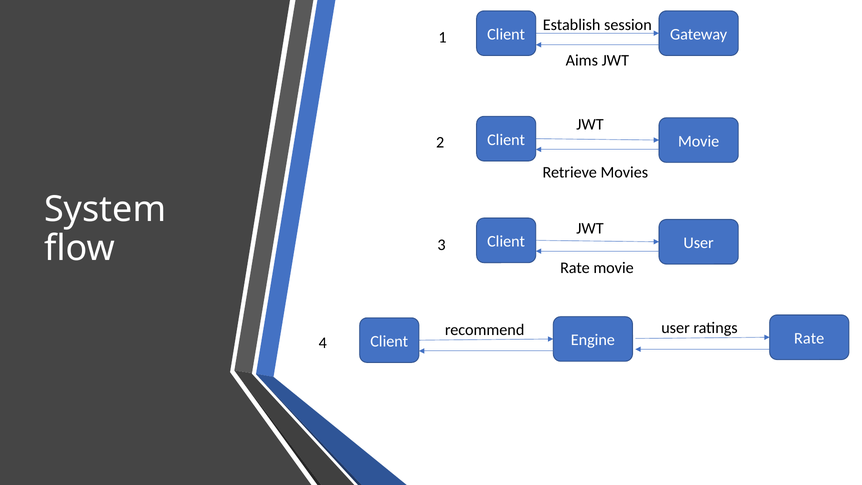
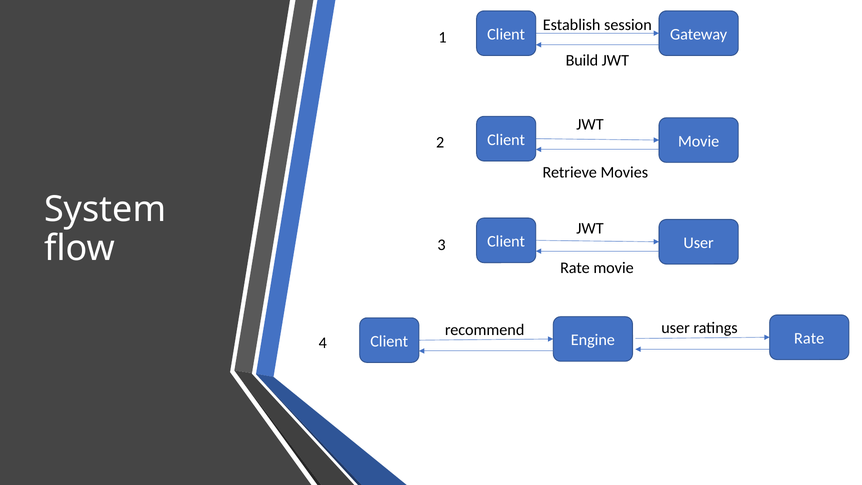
Aims: Aims -> Build
